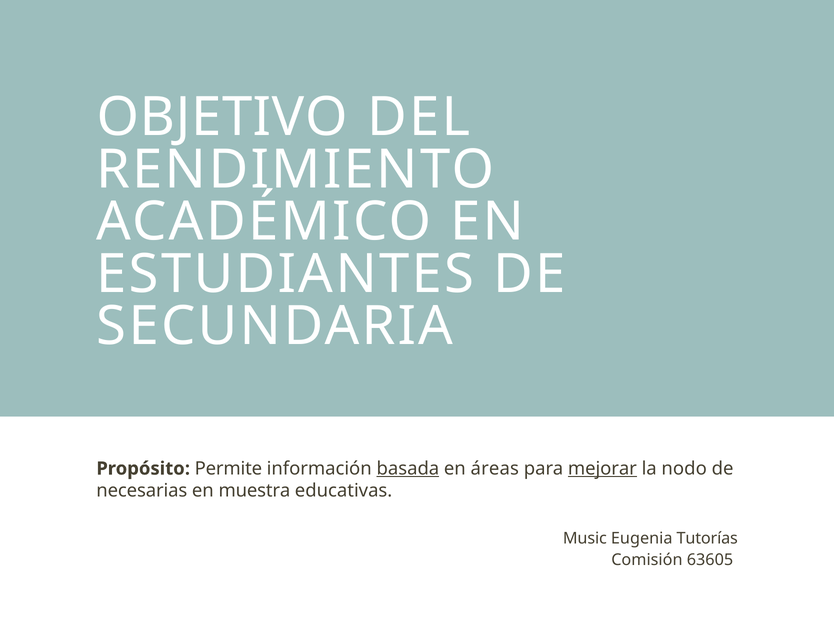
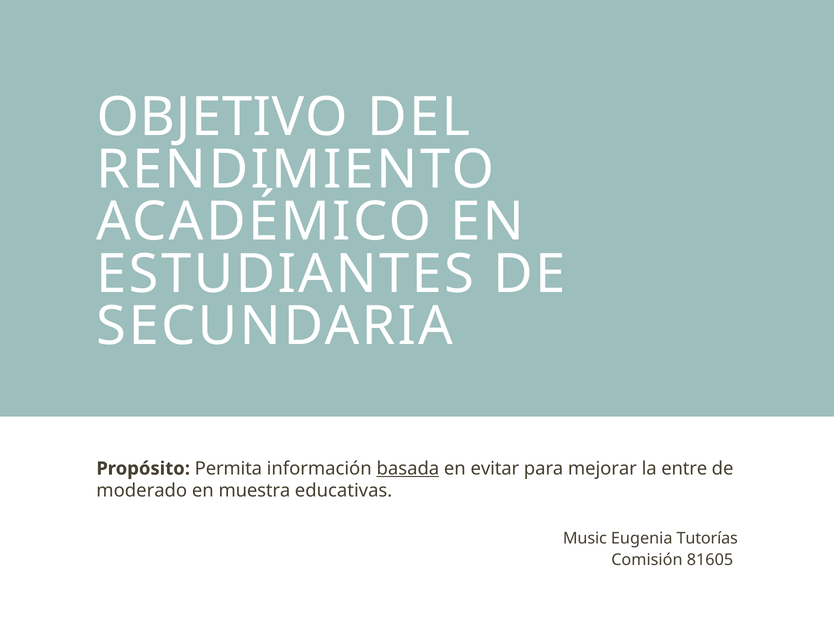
Permite: Permite -> Permita
áreas: áreas -> evitar
mejorar underline: present -> none
nodo: nodo -> entre
necesarias: necesarias -> moderado
63605: 63605 -> 81605
